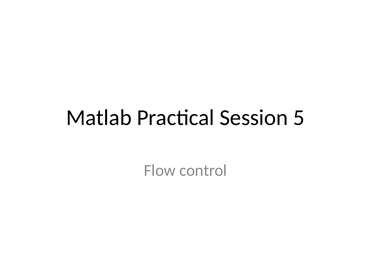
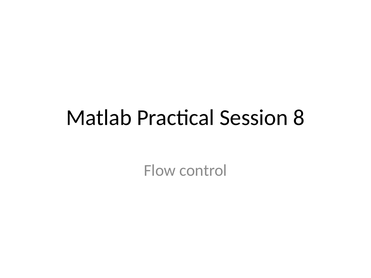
5: 5 -> 8
